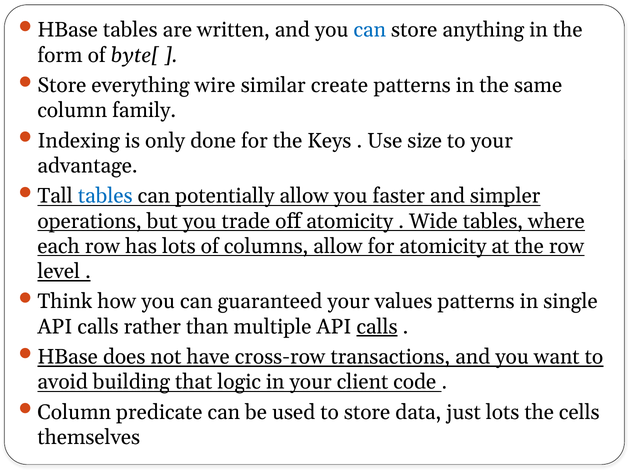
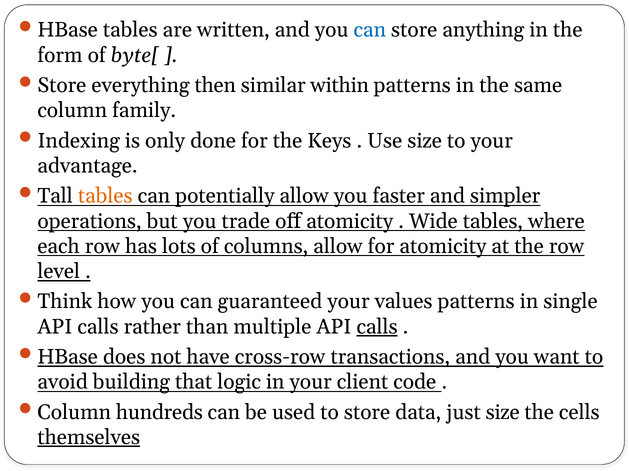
wire: wire -> then
create: create -> within
tables at (105, 196) colour: blue -> orange
predicate: predicate -> hundreds
just lots: lots -> size
themselves underline: none -> present
